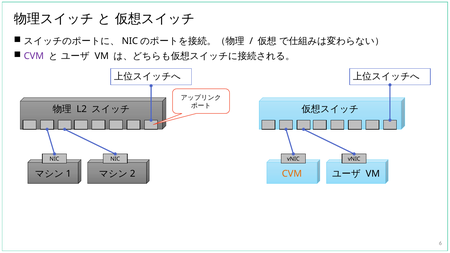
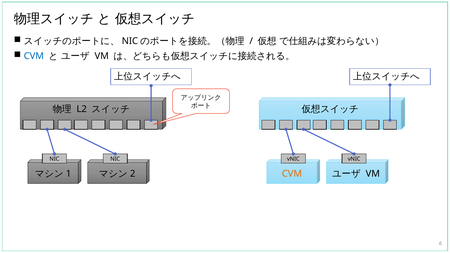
CVM at (34, 56) colour: purple -> blue
